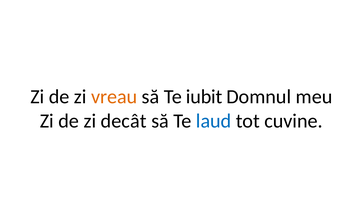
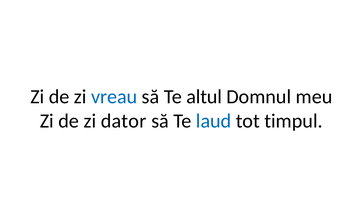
vreau colour: orange -> blue
iubit: iubit -> altul
decât: decât -> dator
cuvine: cuvine -> timpul
